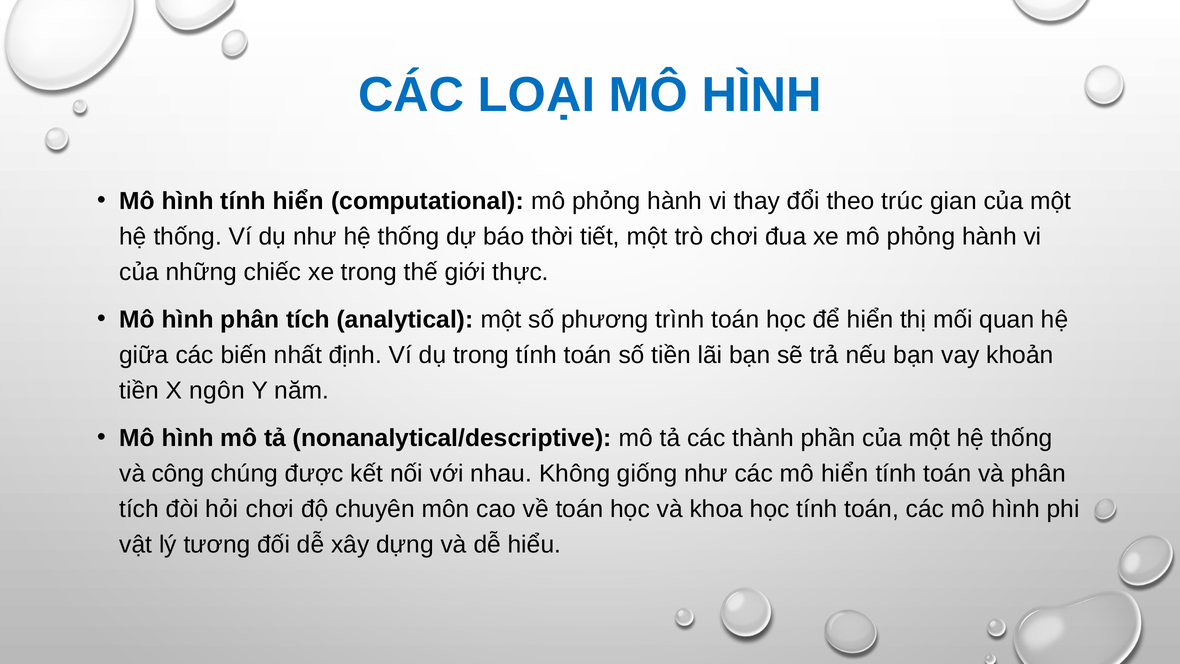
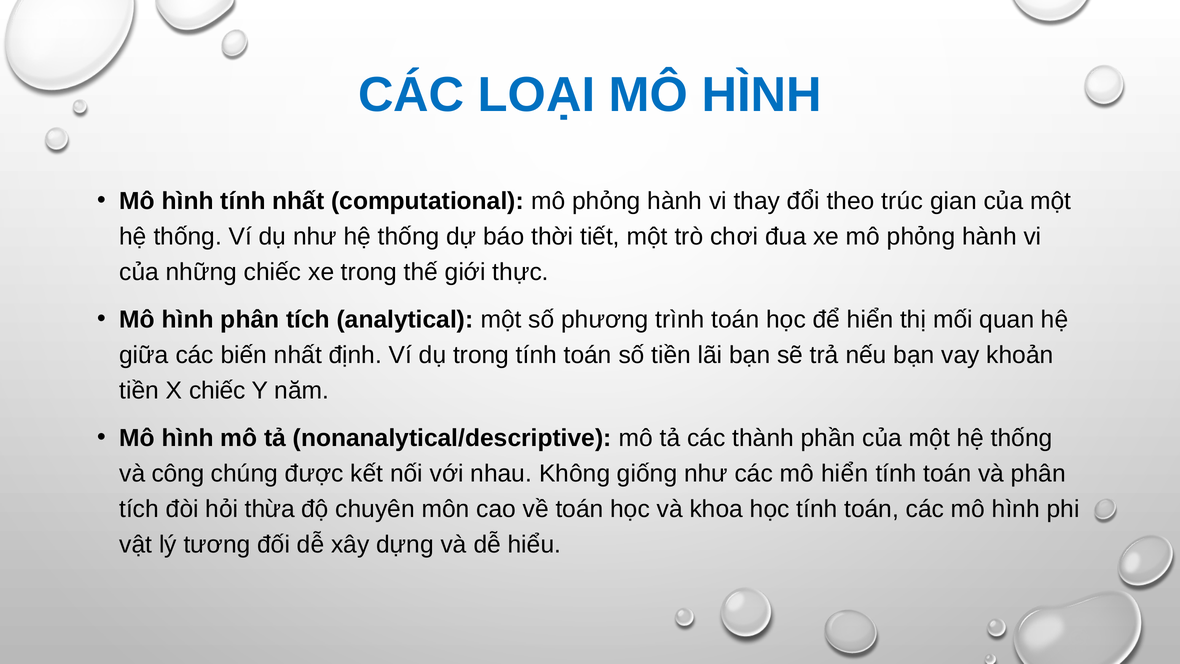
tính hiển: hiển -> nhất
X ngôn: ngôn -> chiếc
hỏi chơi: chơi -> thừa
